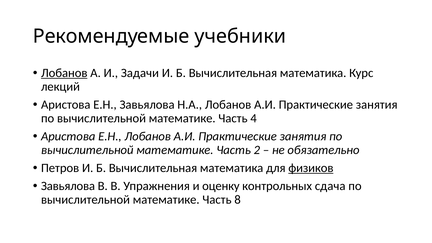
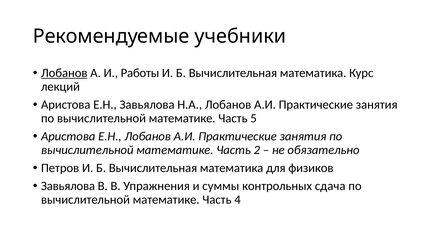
Задачи: Задачи -> Работы
4: 4 -> 5
физиков underline: present -> none
оценку: оценку -> суммы
8: 8 -> 4
